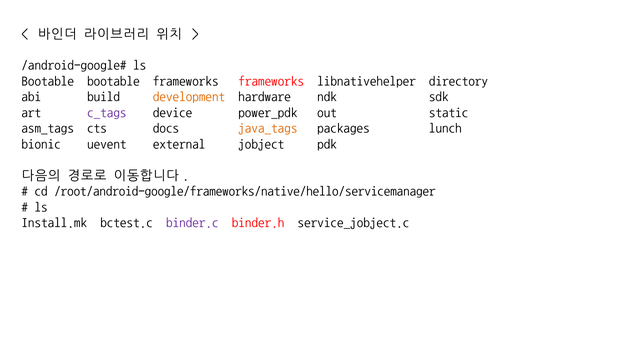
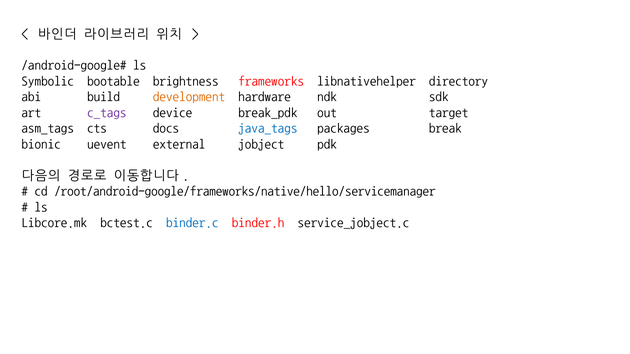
Bootable at (48, 81): Bootable -> Symbolic
bootable frameworks: frameworks -> brightness
power_pdk: power_pdk -> break_pdk
static: static -> target
java_tags colour: orange -> blue
lunch: lunch -> break
Install.mk: Install.mk -> Libcore.mk
binder.c colour: purple -> blue
